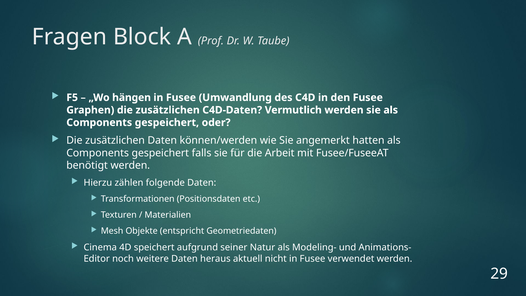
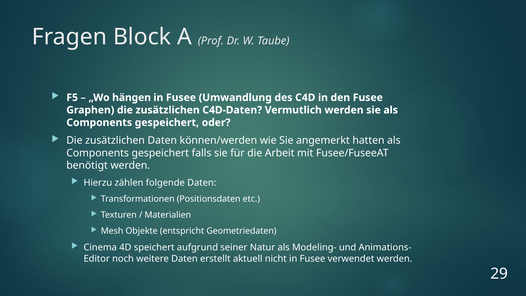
heraus: heraus -> erstellt
